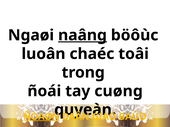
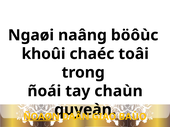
naâng underline: present -> none
luoân: luoân -> khoûi
cuøng: cuøng -> chaùn
